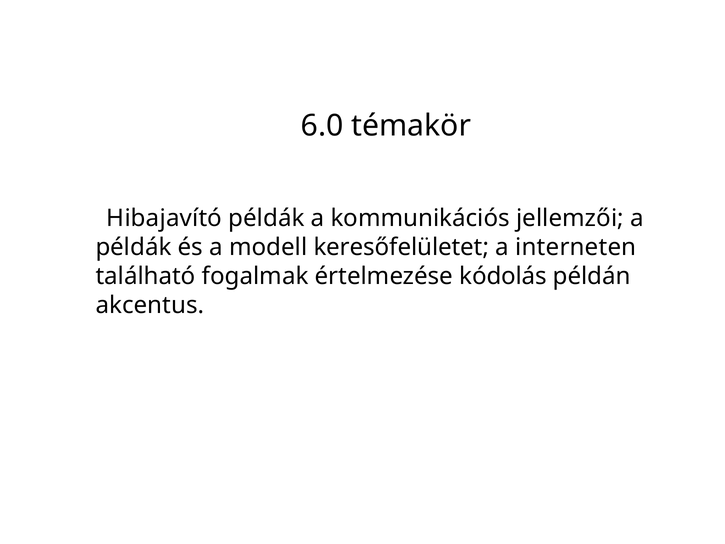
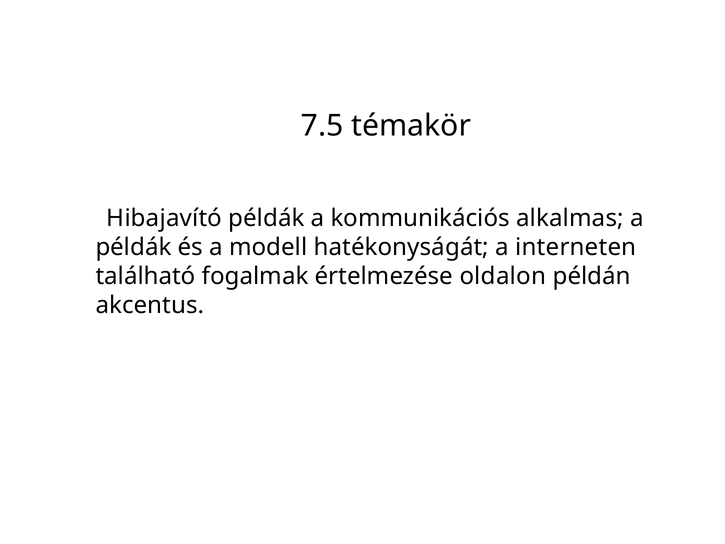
6.0: 6.0 -> 7.5
jellemzői: jellemzői -> alkalmas
keresőfelületet: keresőfelületet -> hatékonyságát
kódolás: kódolás -> oldalon
